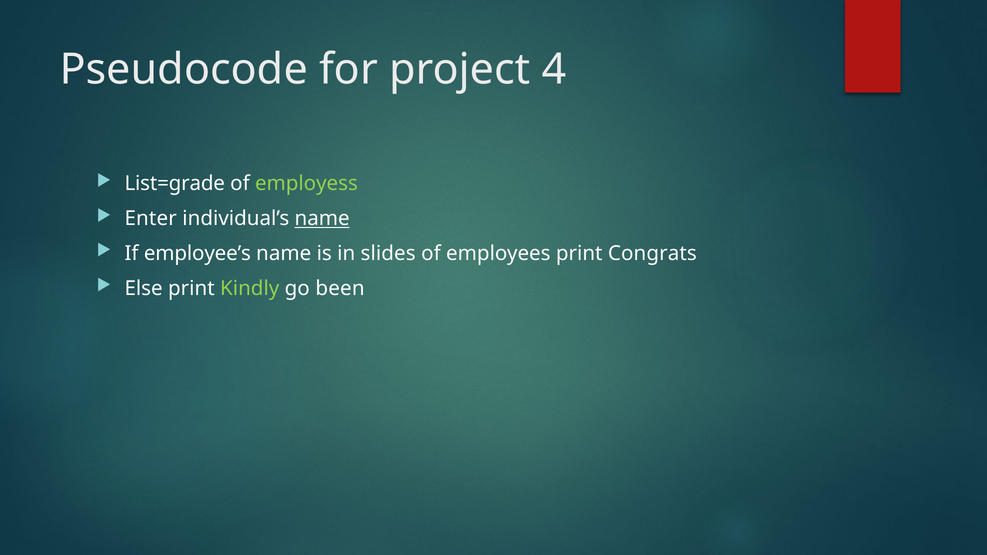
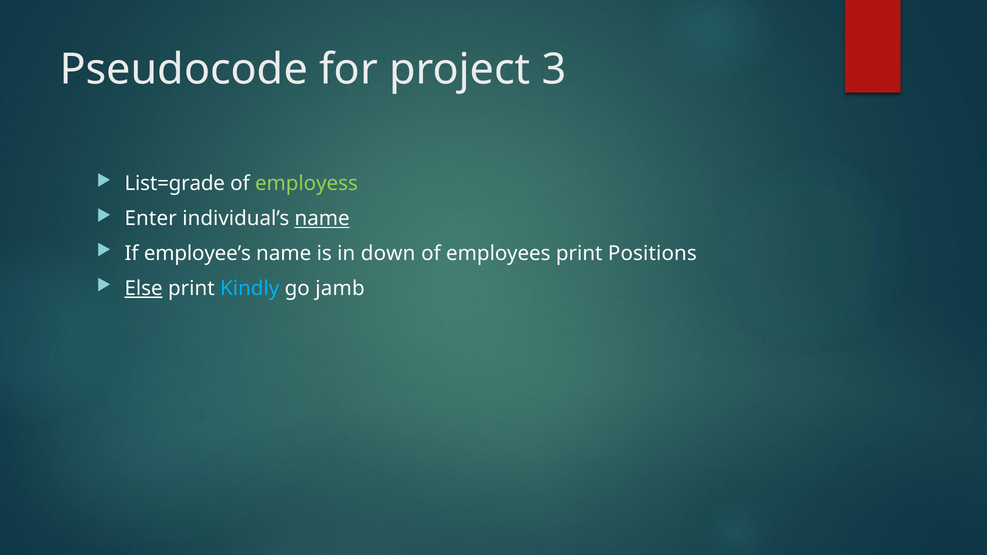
4: 4 -> 3
slides: slides -> down
Congrats: Congrats -> Positions
Else underline: none -> present
Kindly colour: light green -> light blue
been: been -> jamb
